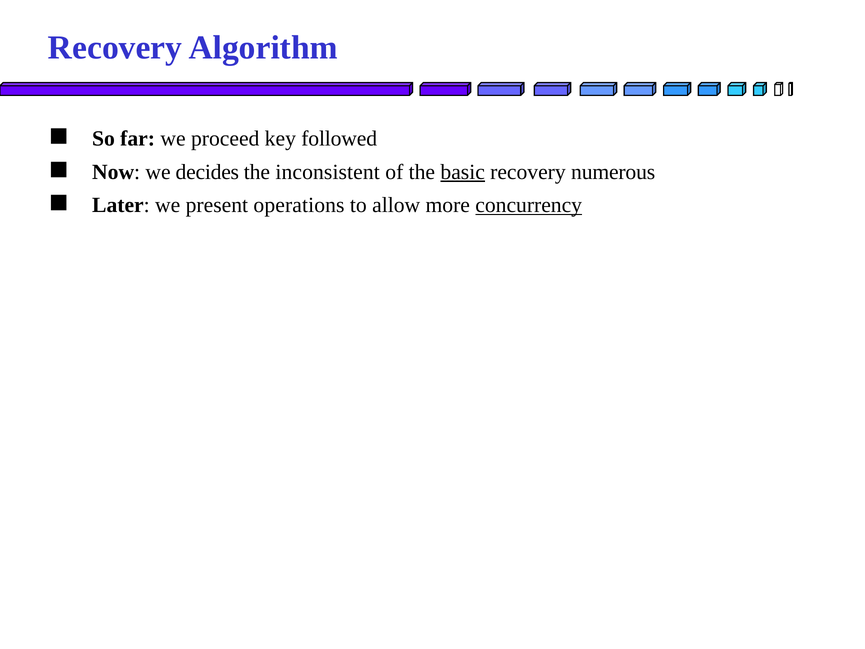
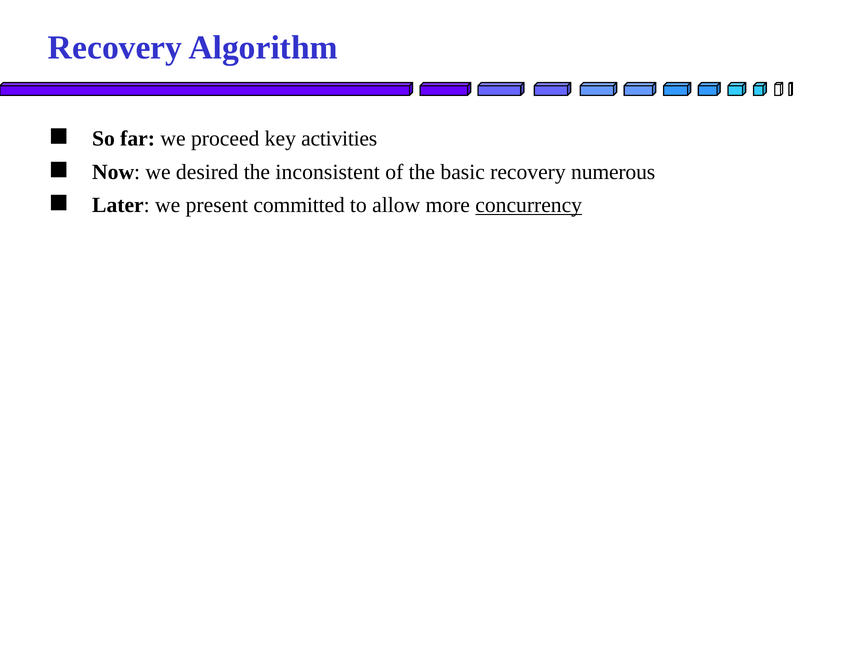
followed: followed -> activities
decides: decides -> desired
basic underline: present -> none
operations: operations -> committed
